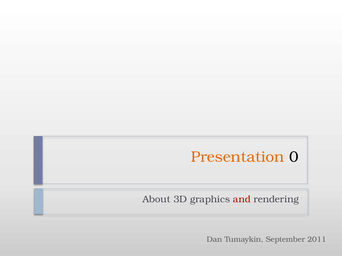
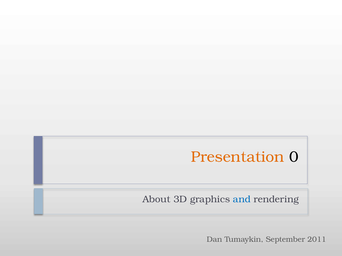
and colour: red -> blue
